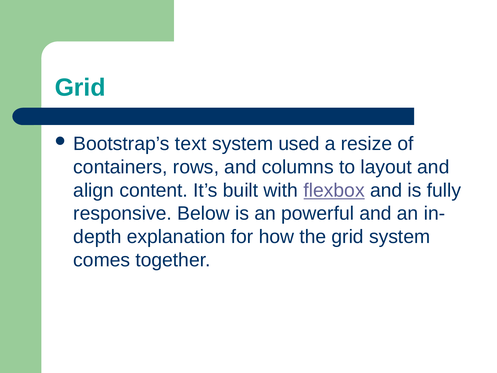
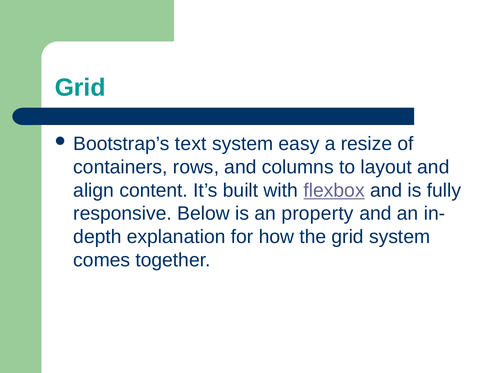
used: used -> easy
powerful: powerful -> property
